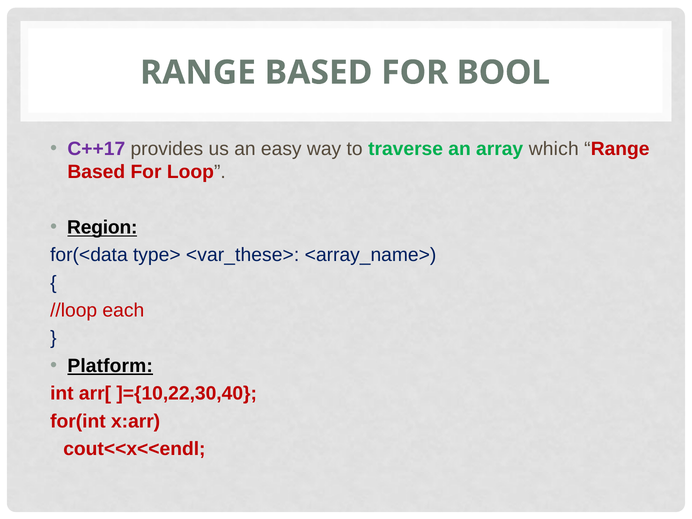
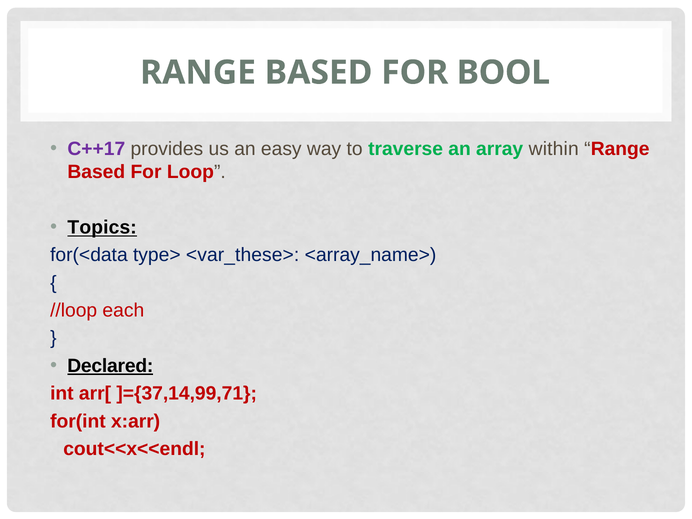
which: which -> within
Region: Region -> Topics
Platform: Platform -> Declared
]={10,22,30,40: ]={10,22,30,40 -> ]={37,14,99,71
